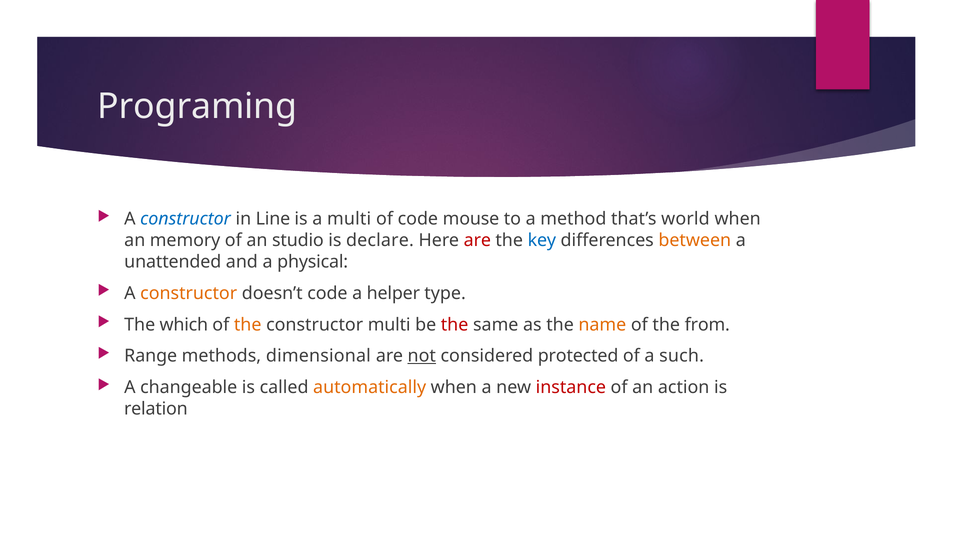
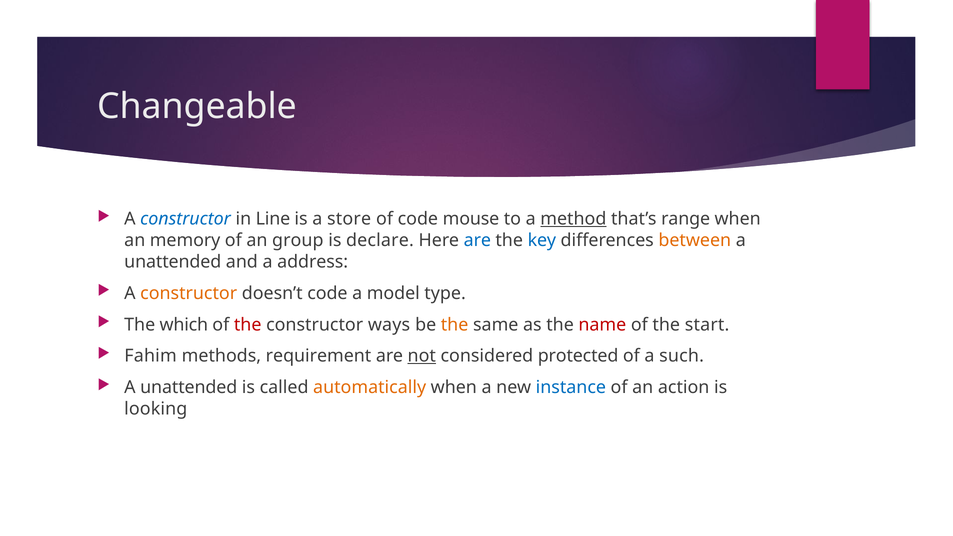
Programing: Programing -> Changeable
a multi: multi -> store
method underline: none -> present
world: world -> range
studio: studio -> group
are at (477, 240) colour: red -> blue
physical: physical -> address
helper: helper -> model
the at (248, 325) colour: orange -> red
constructor multi: multi -> ways
the at (455, 325) colour: red -> orange
name colour: orange -> red
from: from -> start
Range: Range -> Fahim
dimensional: dimensional -> requirement
changeable at (189, 387): changeable -> unattended
instance colour: red -> blue
relation: relation -> looking
